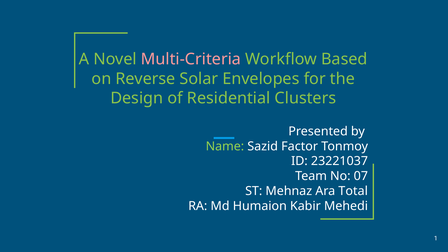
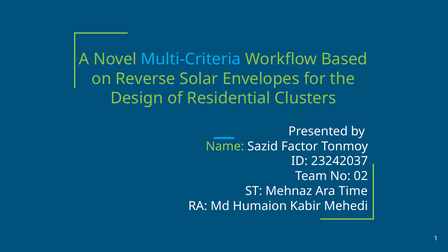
Multi-Criteria colour: pink -> light blue
23221037: 23221037 -> 23242037
07: 07 -> 02
Total: Total -> Time
